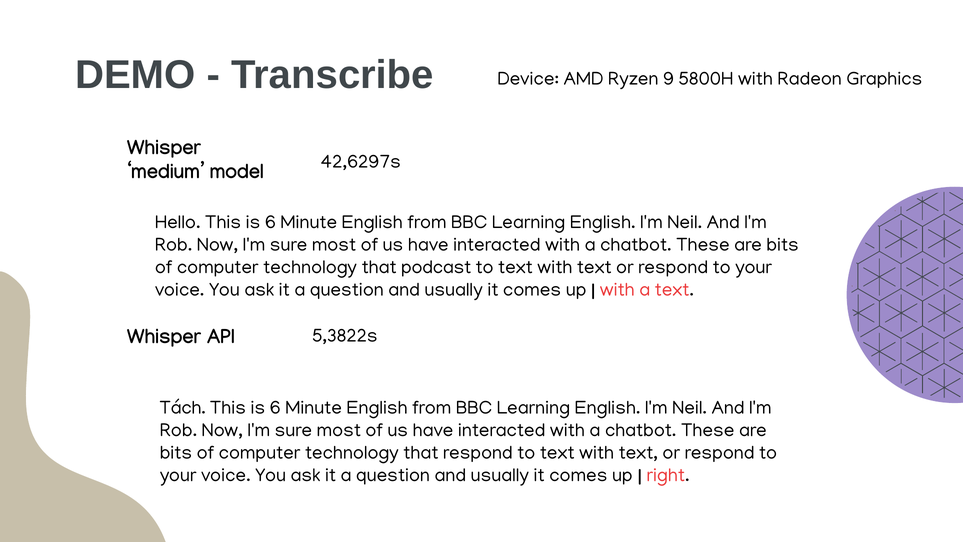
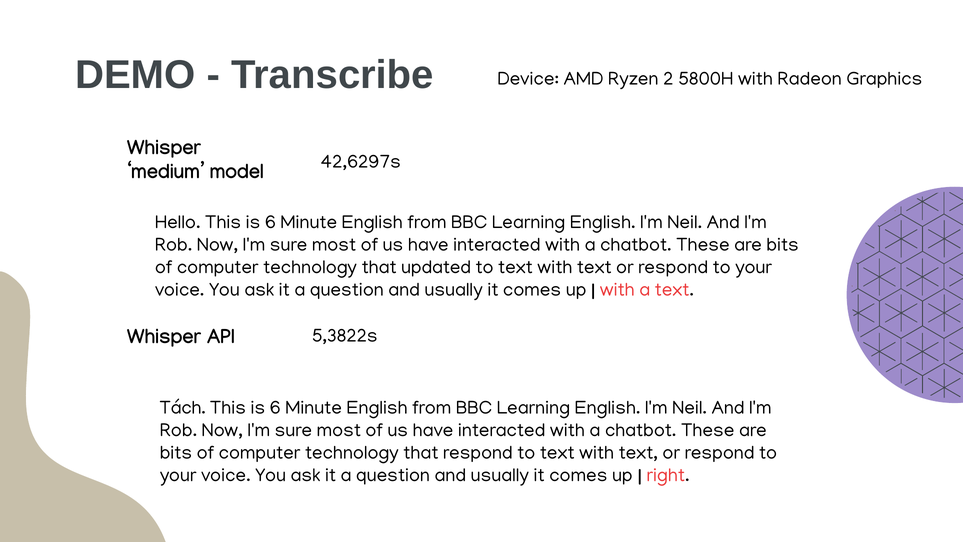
9: 9 -> 2
podcast: podcast -> updated
